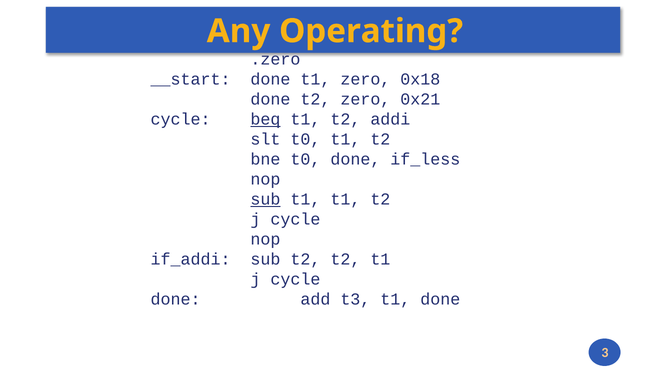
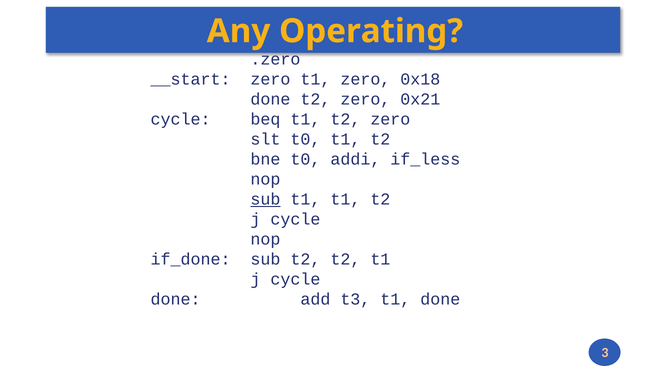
__start done: done -> zero
beq underline: present -> none
t1 t2 addi: addi -> zero
t0 done: done -> addi
if_addi: if_addi -> if_done
